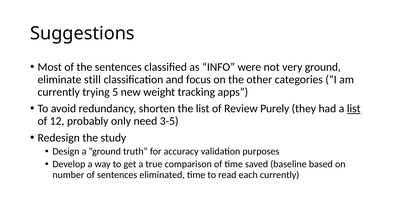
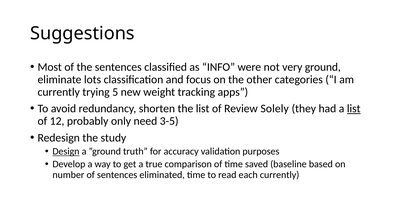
still: still -> lots
Purely: Purely -> Solely
Design underline: none -> present
